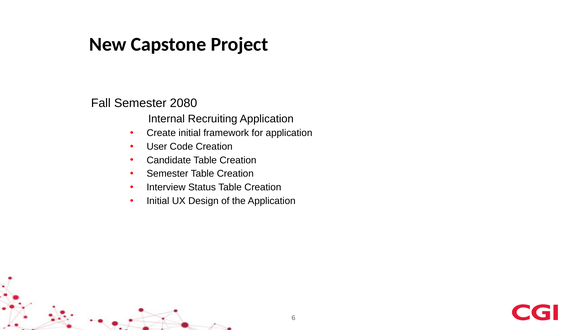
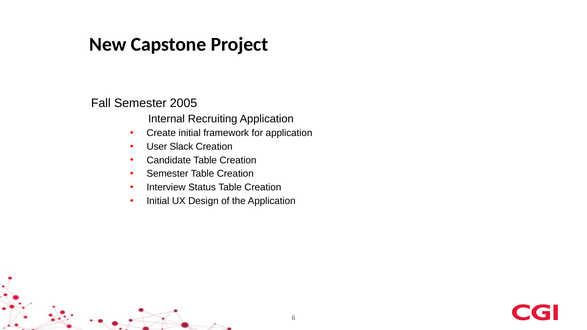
2080: 2080 -> 2005
Code: Code -> Slack
